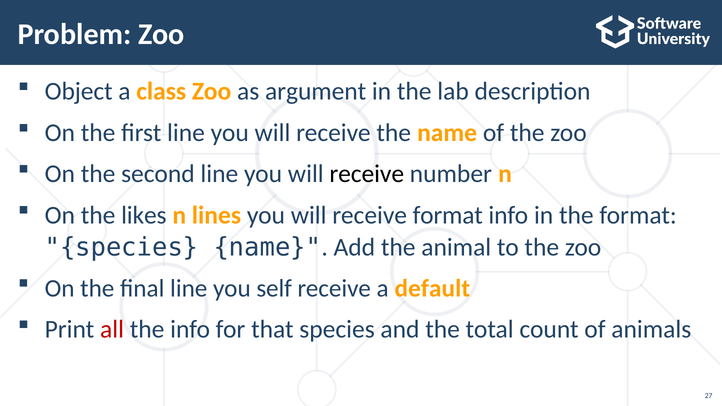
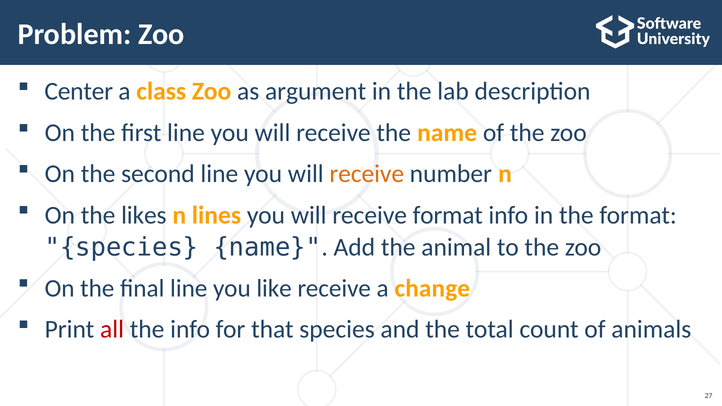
Object: Object -> Center
receive at (367, 174) colour: black -> orange
self: self -> like
default: default -> change
